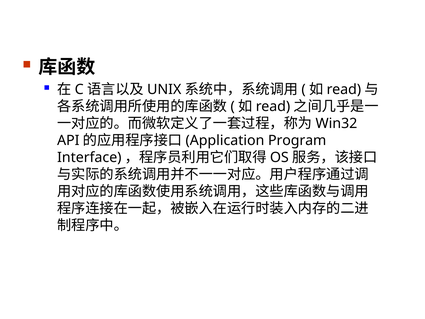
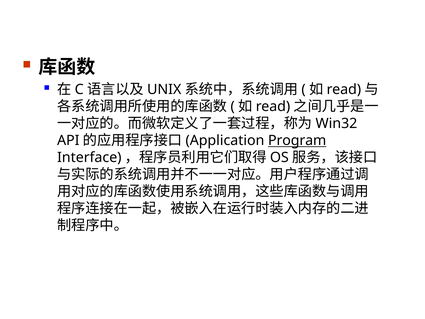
Program underline: none -> present
